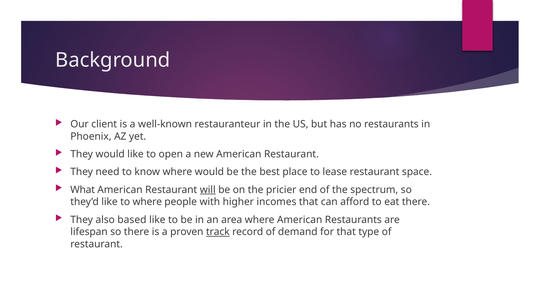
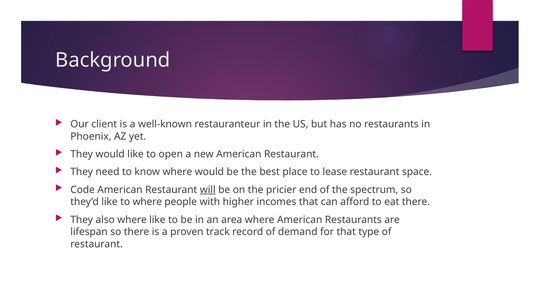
What: What -> Code
also based: based -> where
track underline: present -> none
